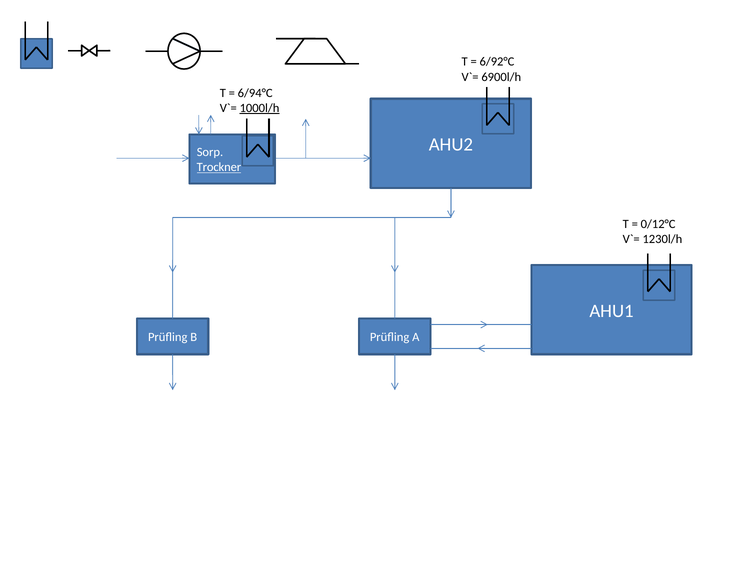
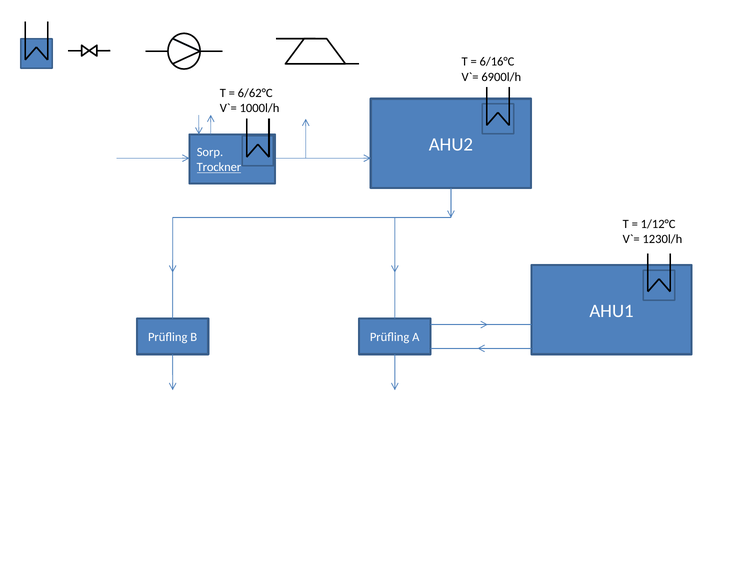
6/92°C: 6/92°C -> 6/16°C
6/94°C: 6/94°C -> 6/62°C
1000l/h underline: present -> none
0/12°C: 0/12°C -> 1/12°C
